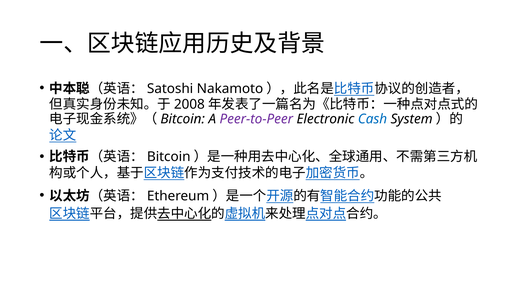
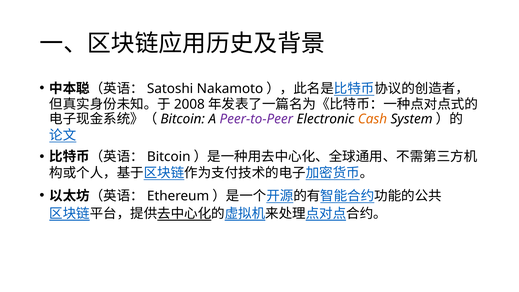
Cash colour: blue -> orange
